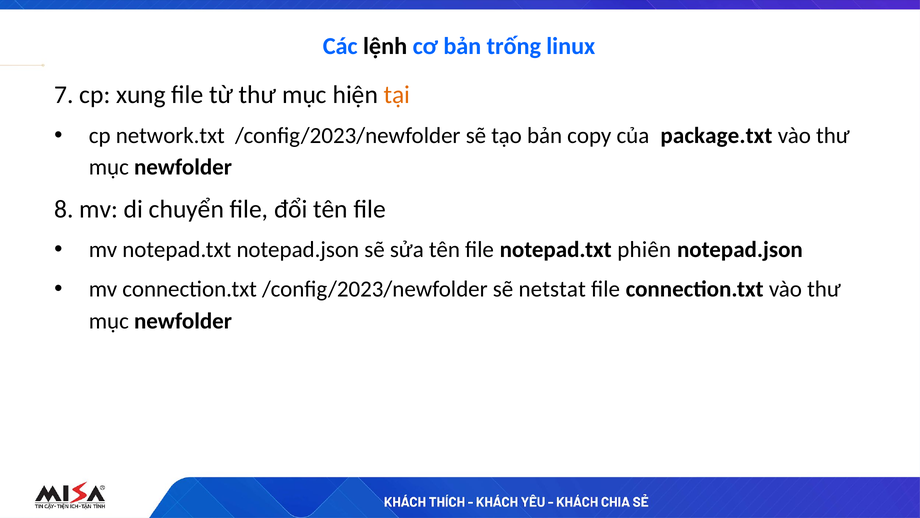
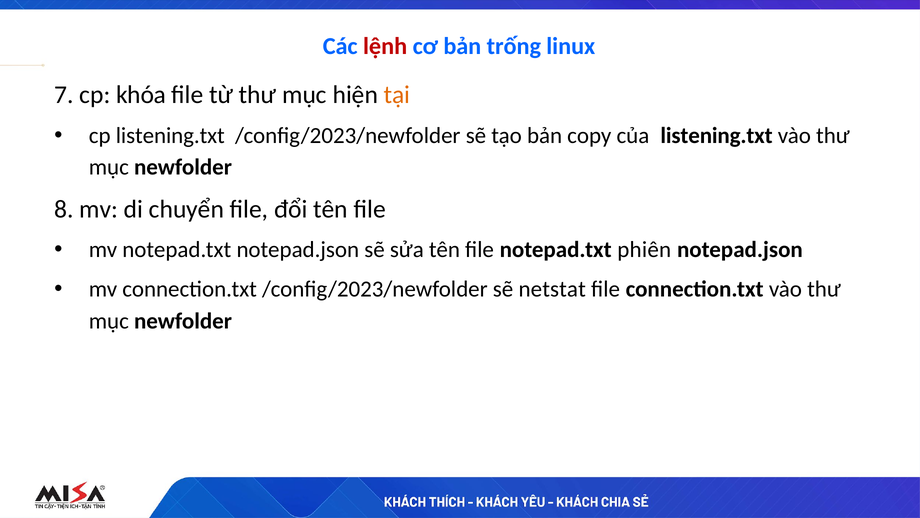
lệnh colour: black -> red
xung: xung -> khóa
cp network.txt: network.txt -> listening.txt
của package.txt: package.txt -> listening.txt
